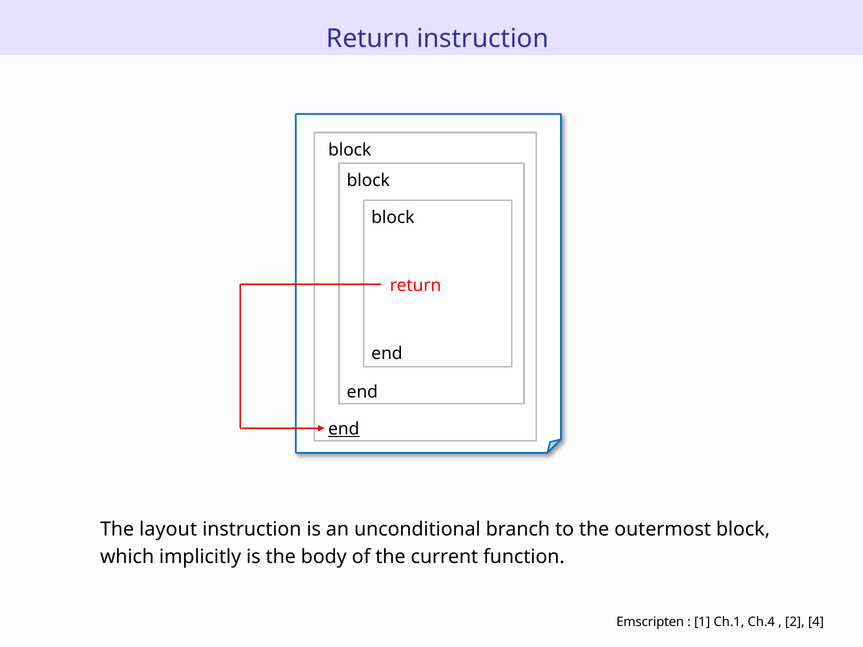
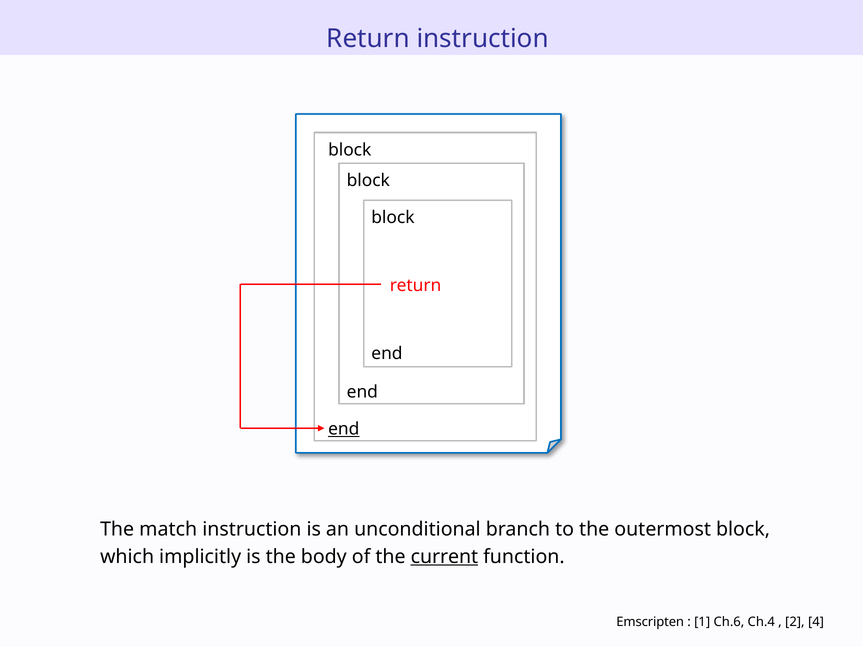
layout: layout -> match
current underline: none -> present
Ch.1: Ch.1 -> Ch.6
